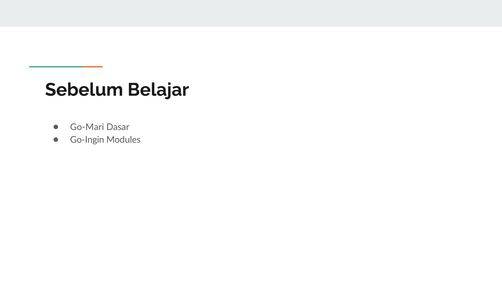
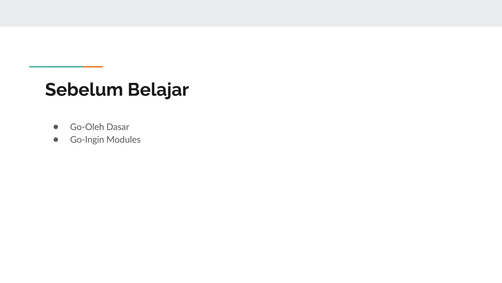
Go-Mari: Go-Mari -> Go-Oleh
